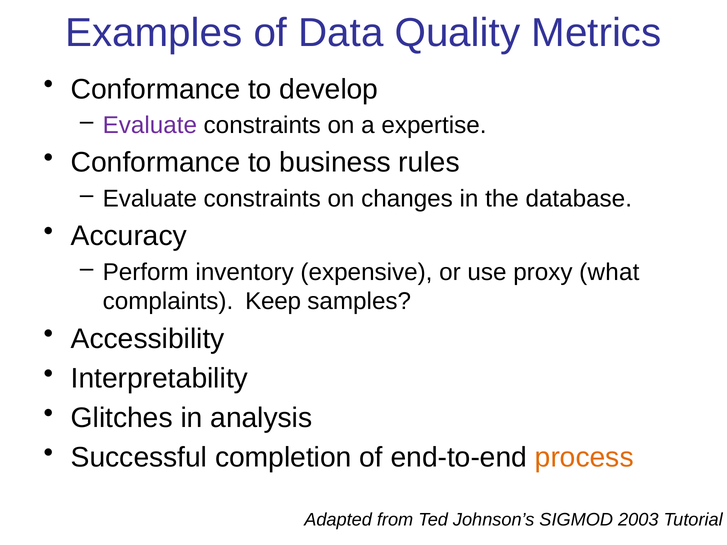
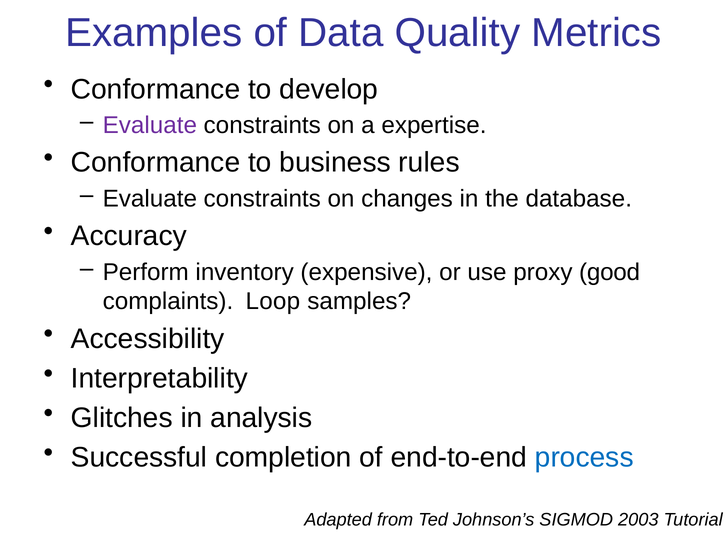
what: what -> good
Keep: Keep -> Loop
process colour: orange -> blue
